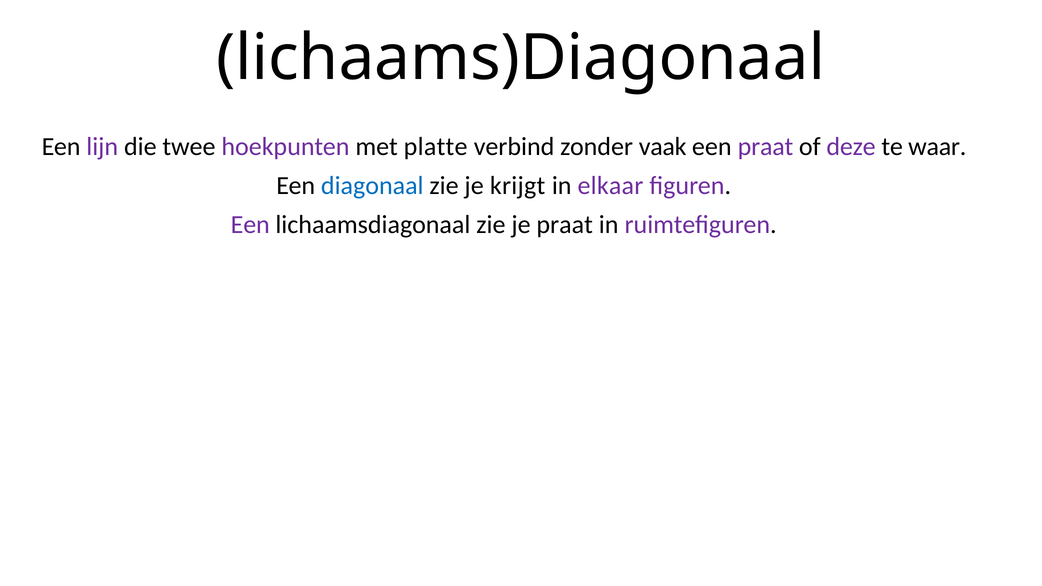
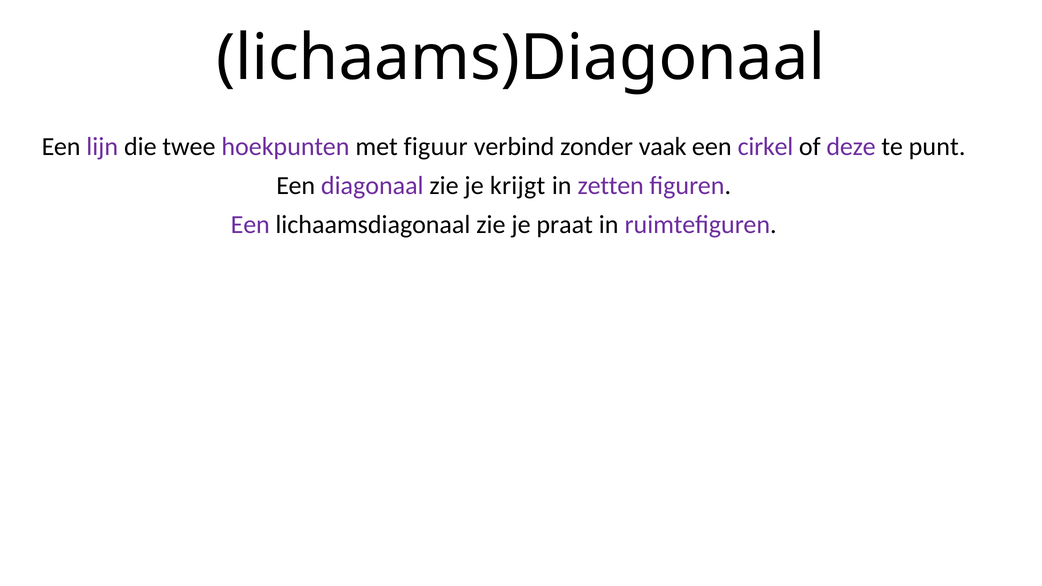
platte: platte -> figuur
een praat: praat -> cirkel
waar: waar -> punt
diagonaal colour: blue -> purple
elkaar: elkaar -> zetten
